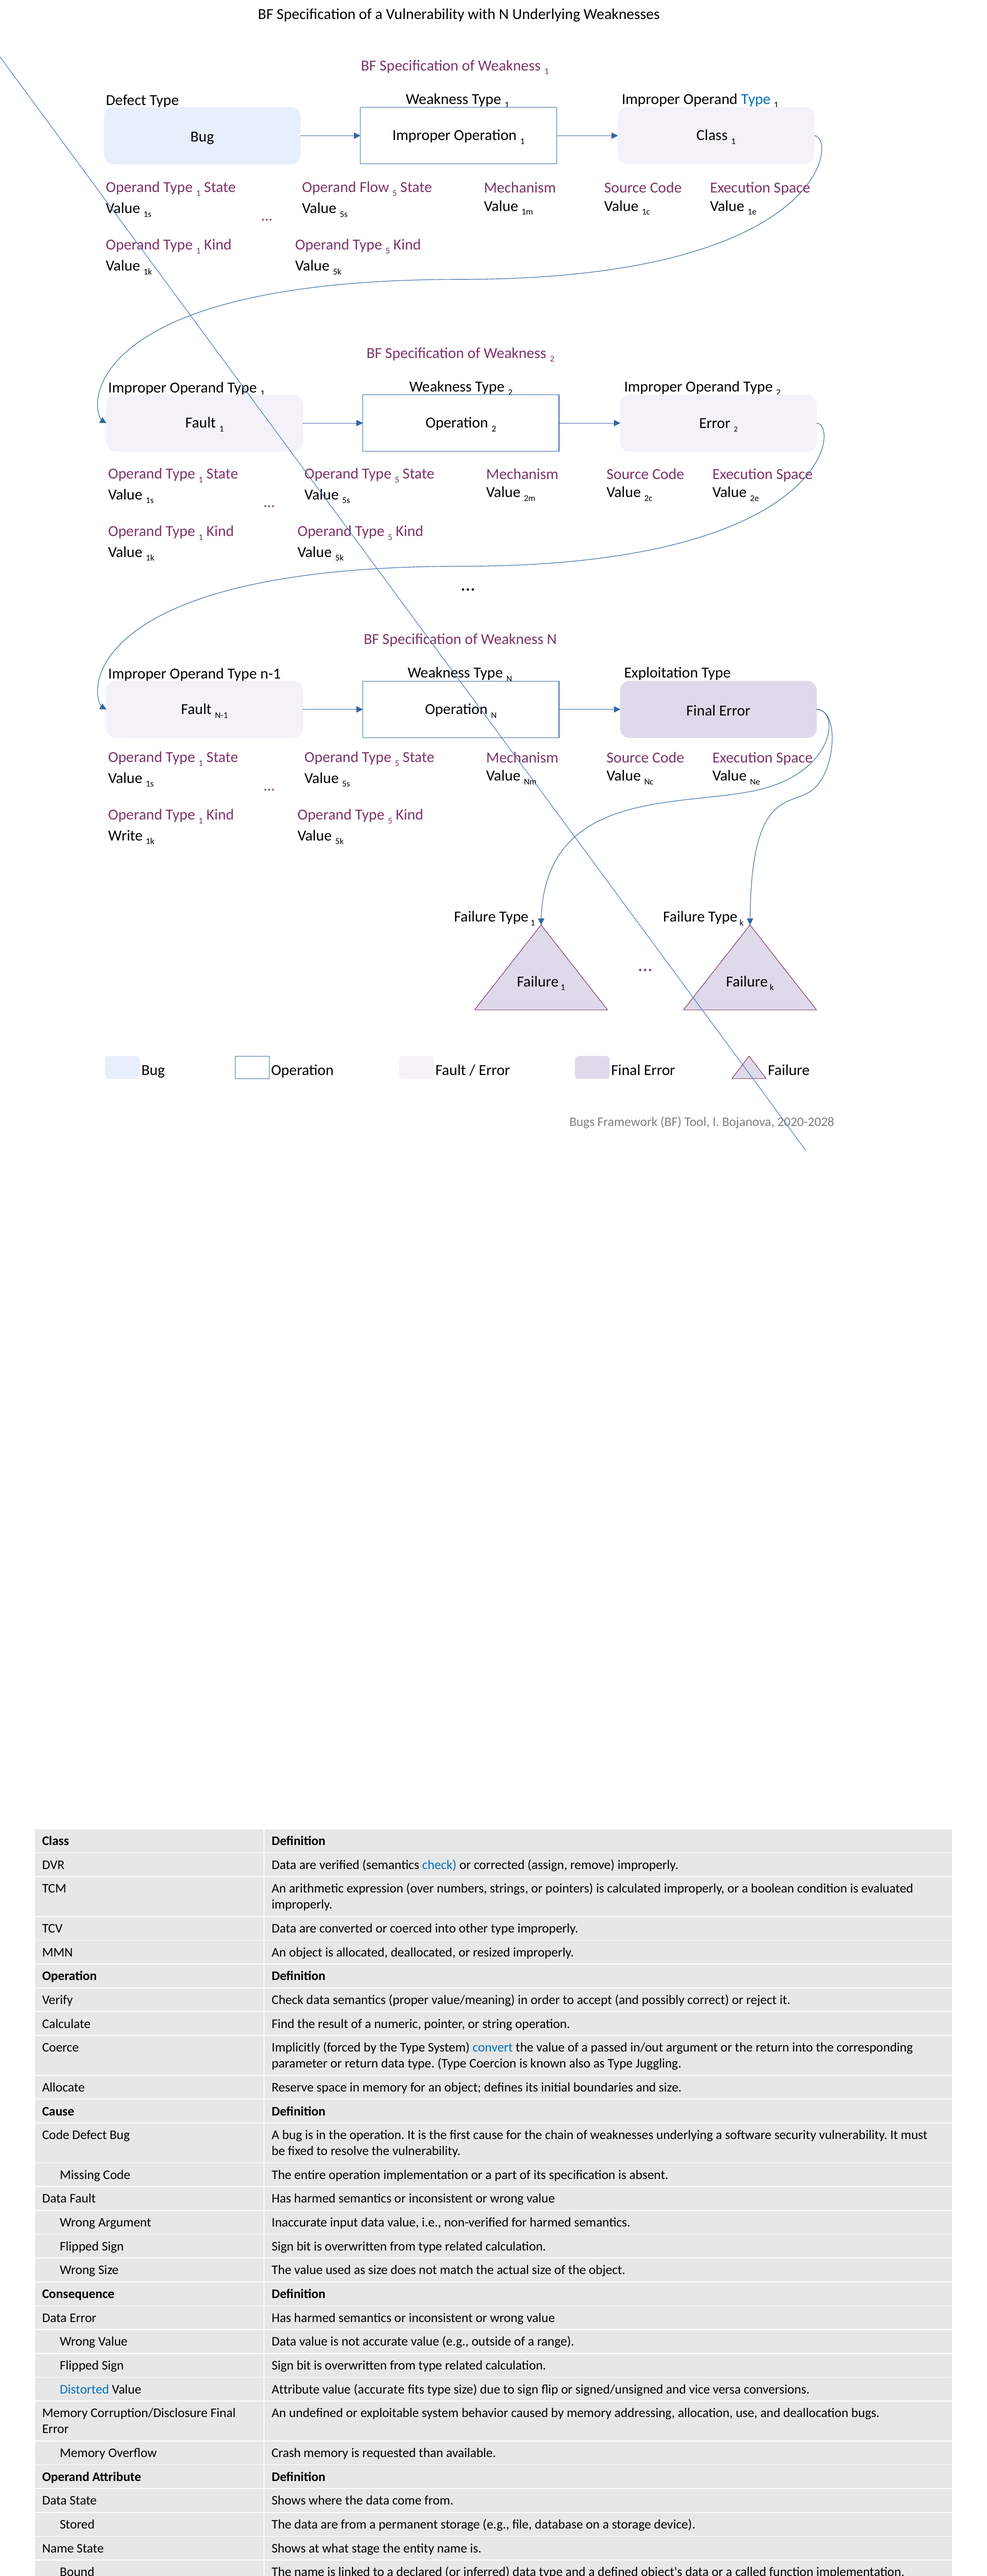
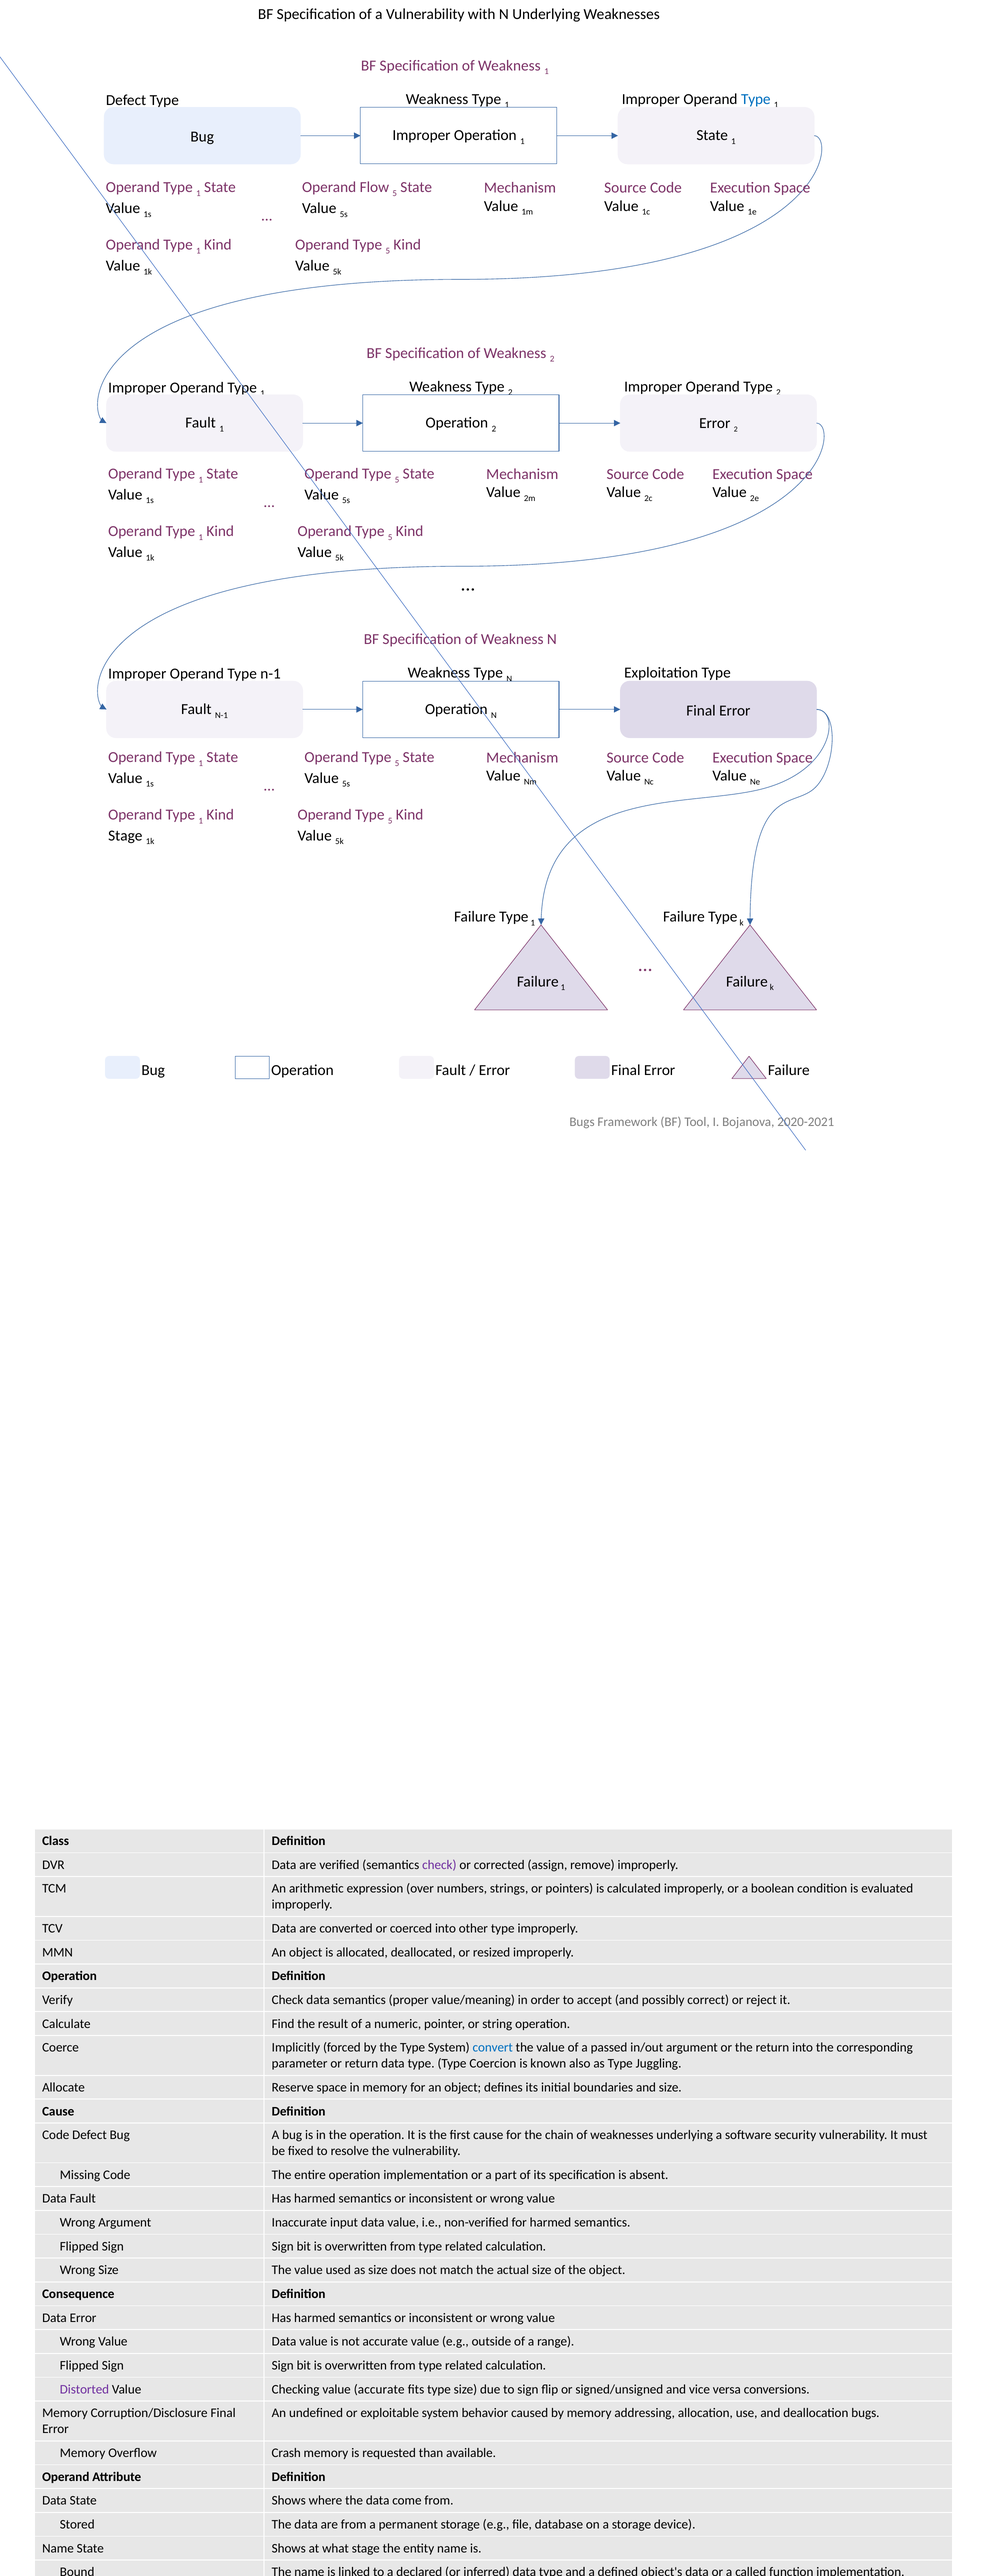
Operation 1 Class: Class -> State
Write at (125, 835): Write -> Stage
2020-2028: 2020-2028 -> 2020-2021
check at (439, 1864) colour: blue -> purple
Distorted colour: blue -> purple
Value Attribute: Attribute -> Checking
